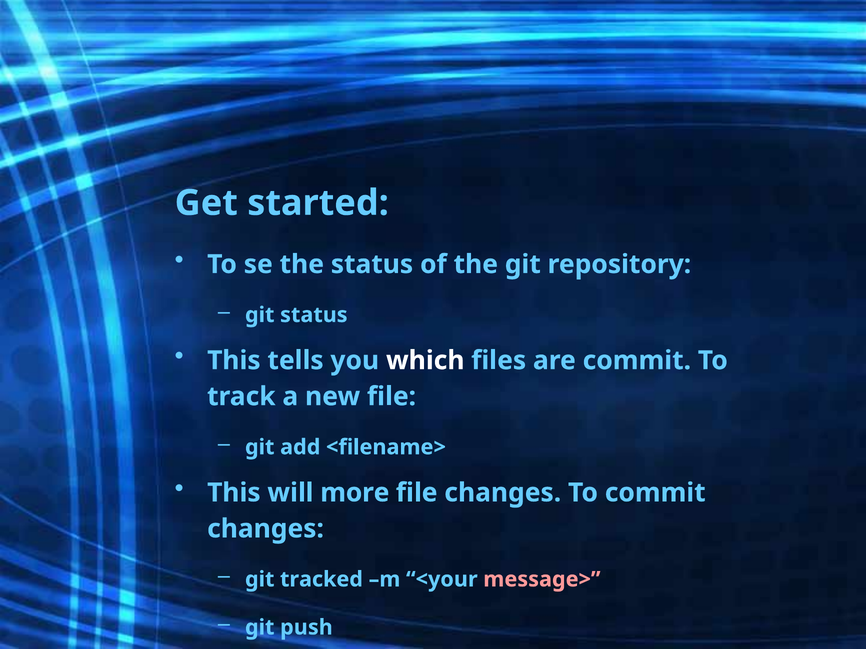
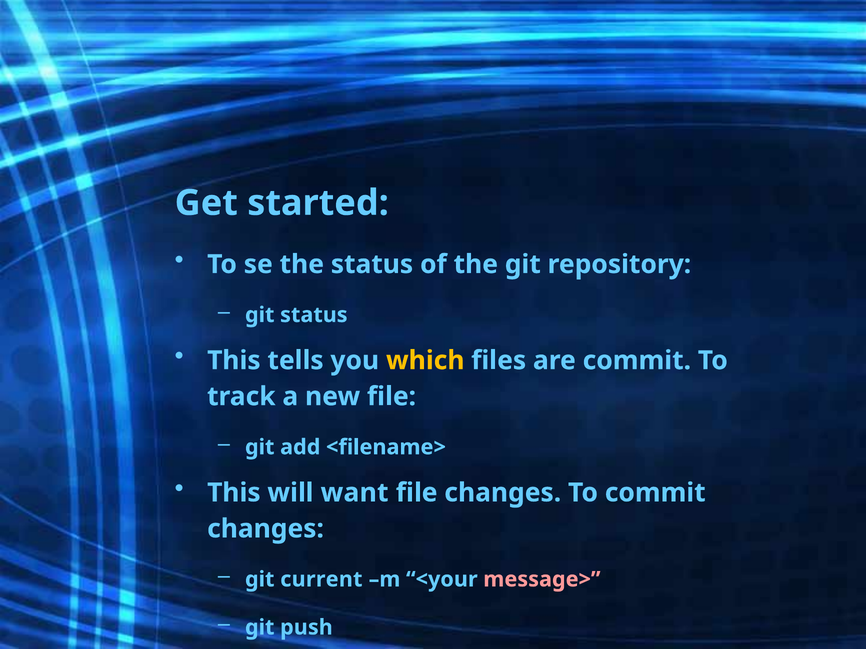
which colour: white -> yellow
more: more -> want
tracked: tracked -> current
